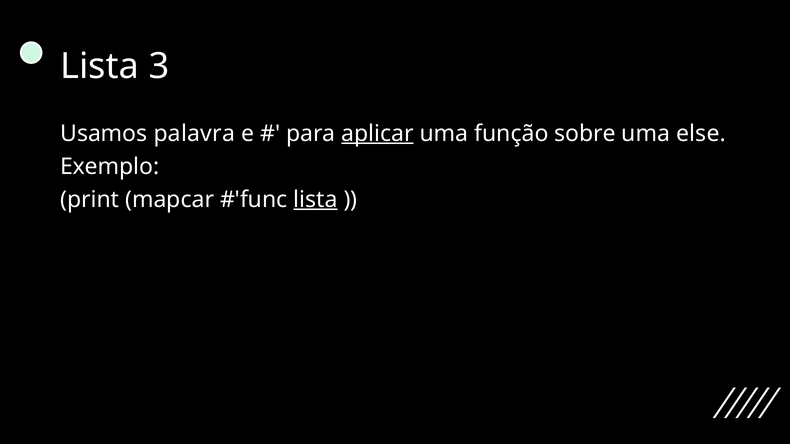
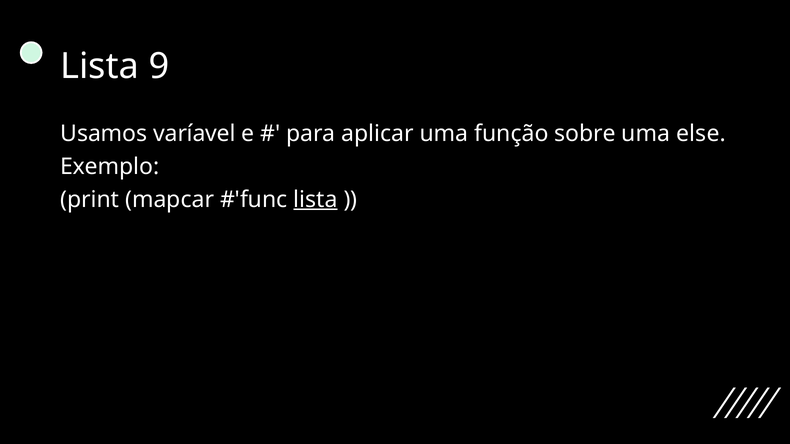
3: 3 -> 9
palavra: palavra -> varíavel
aplicar underline: present -> none
